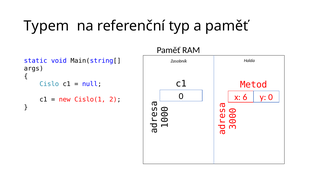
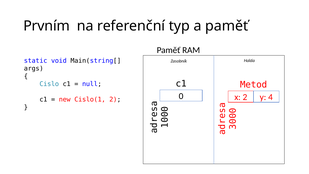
Typem: Typem -> Prvním
x 6: 6 -> 2
y 0: 0 -> 4
